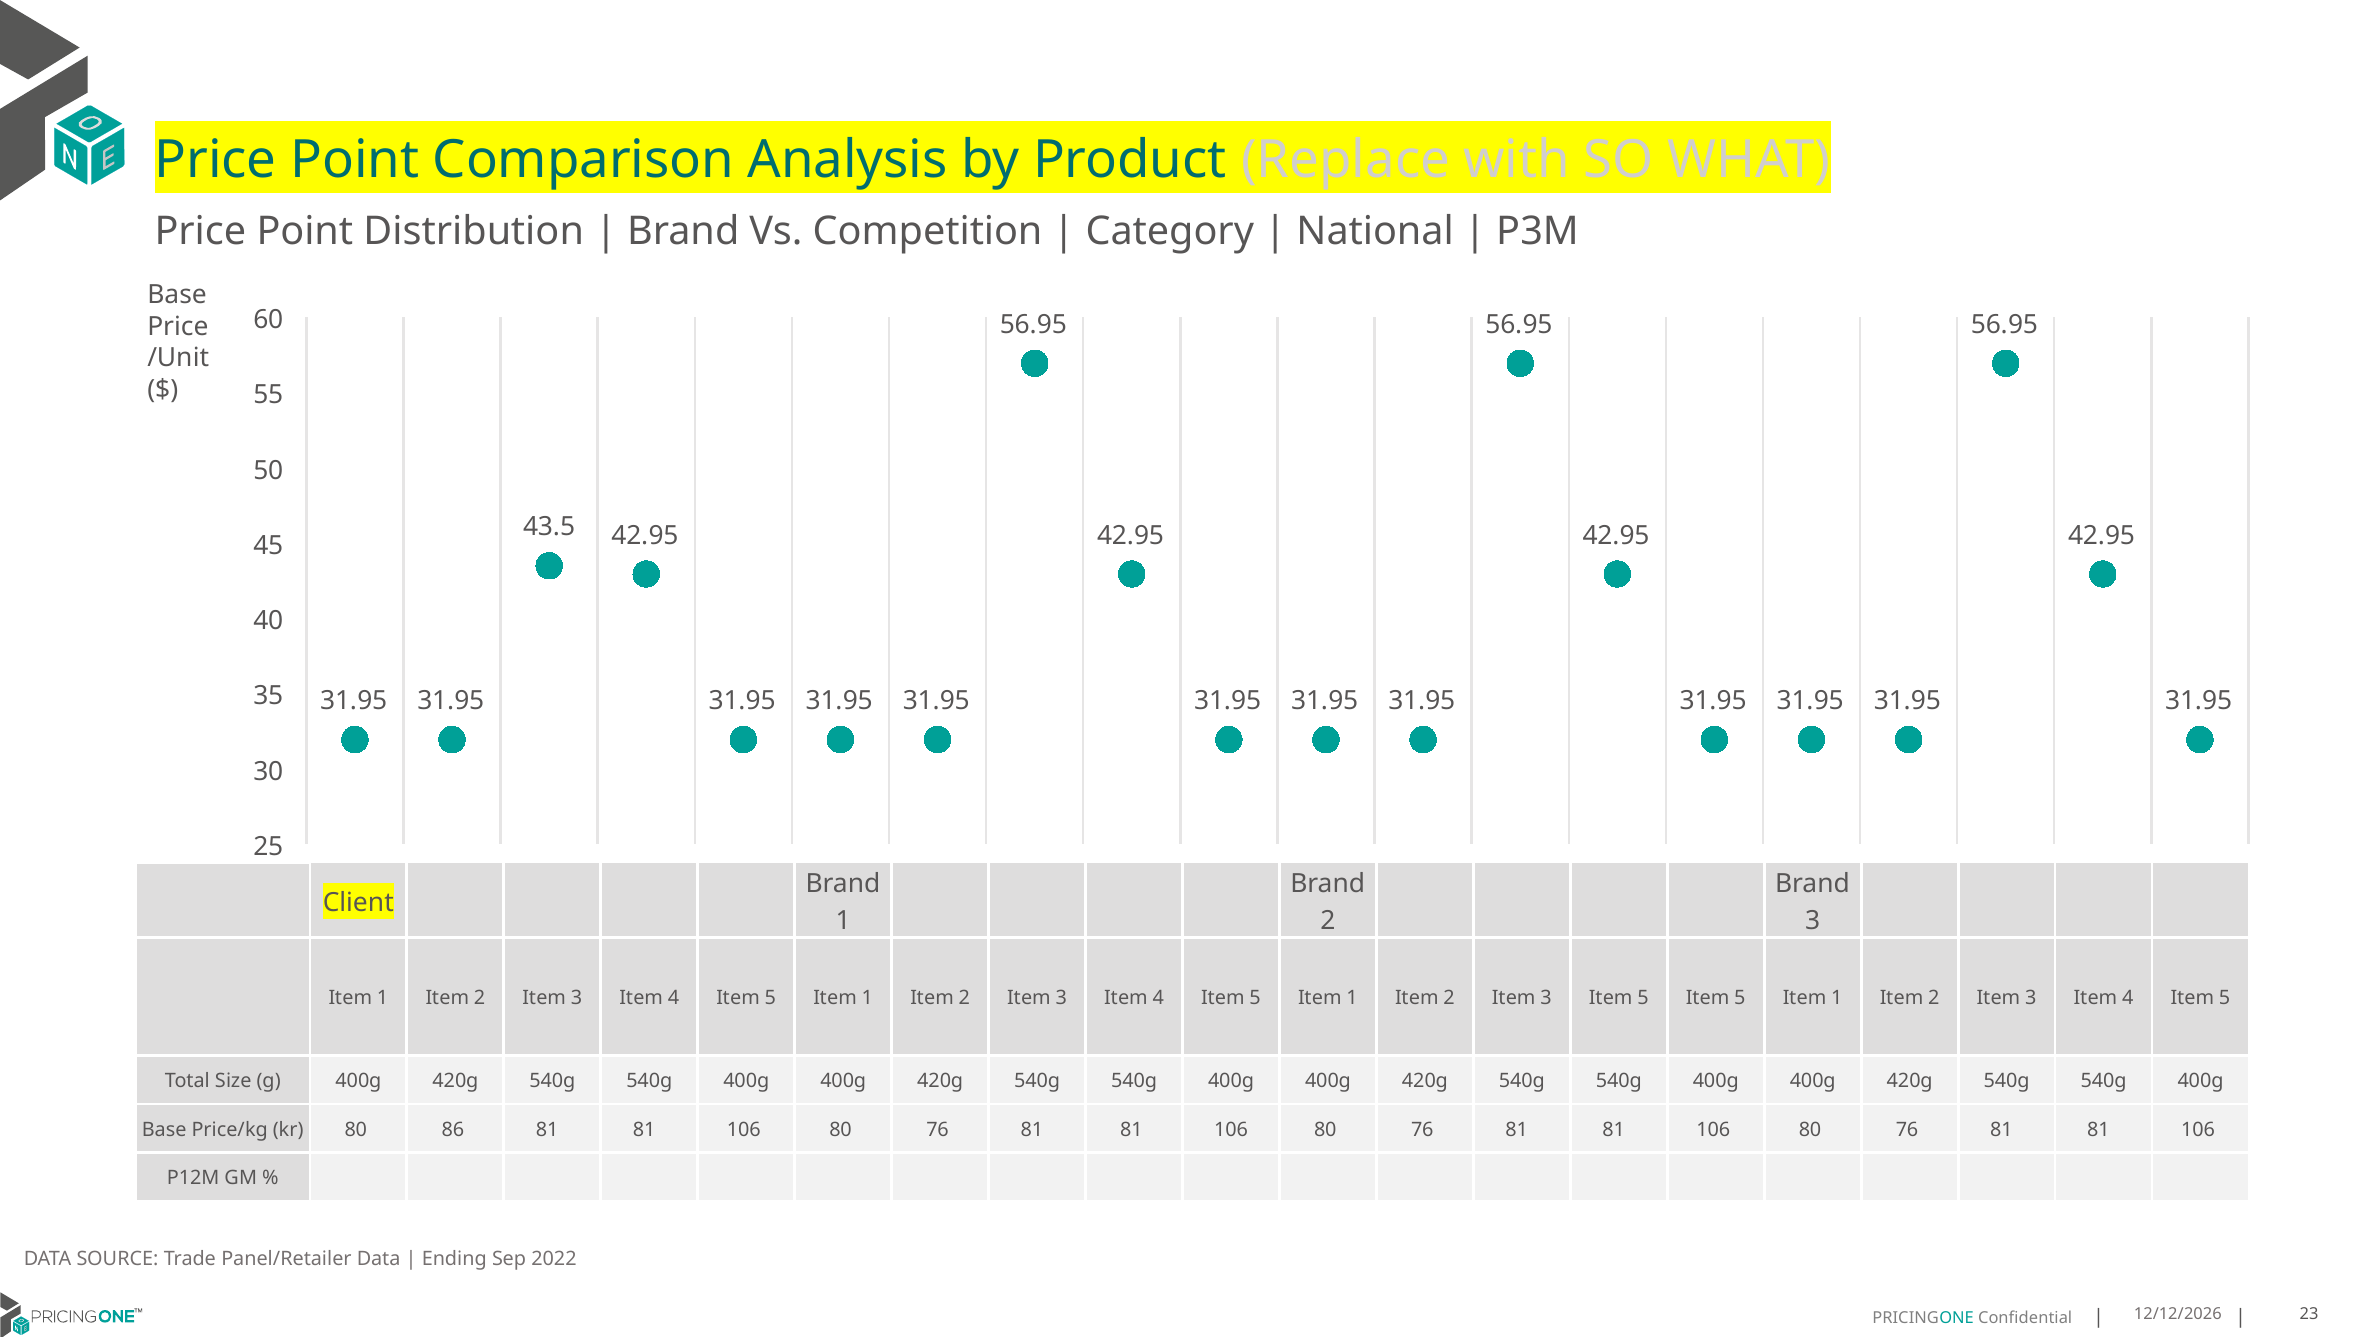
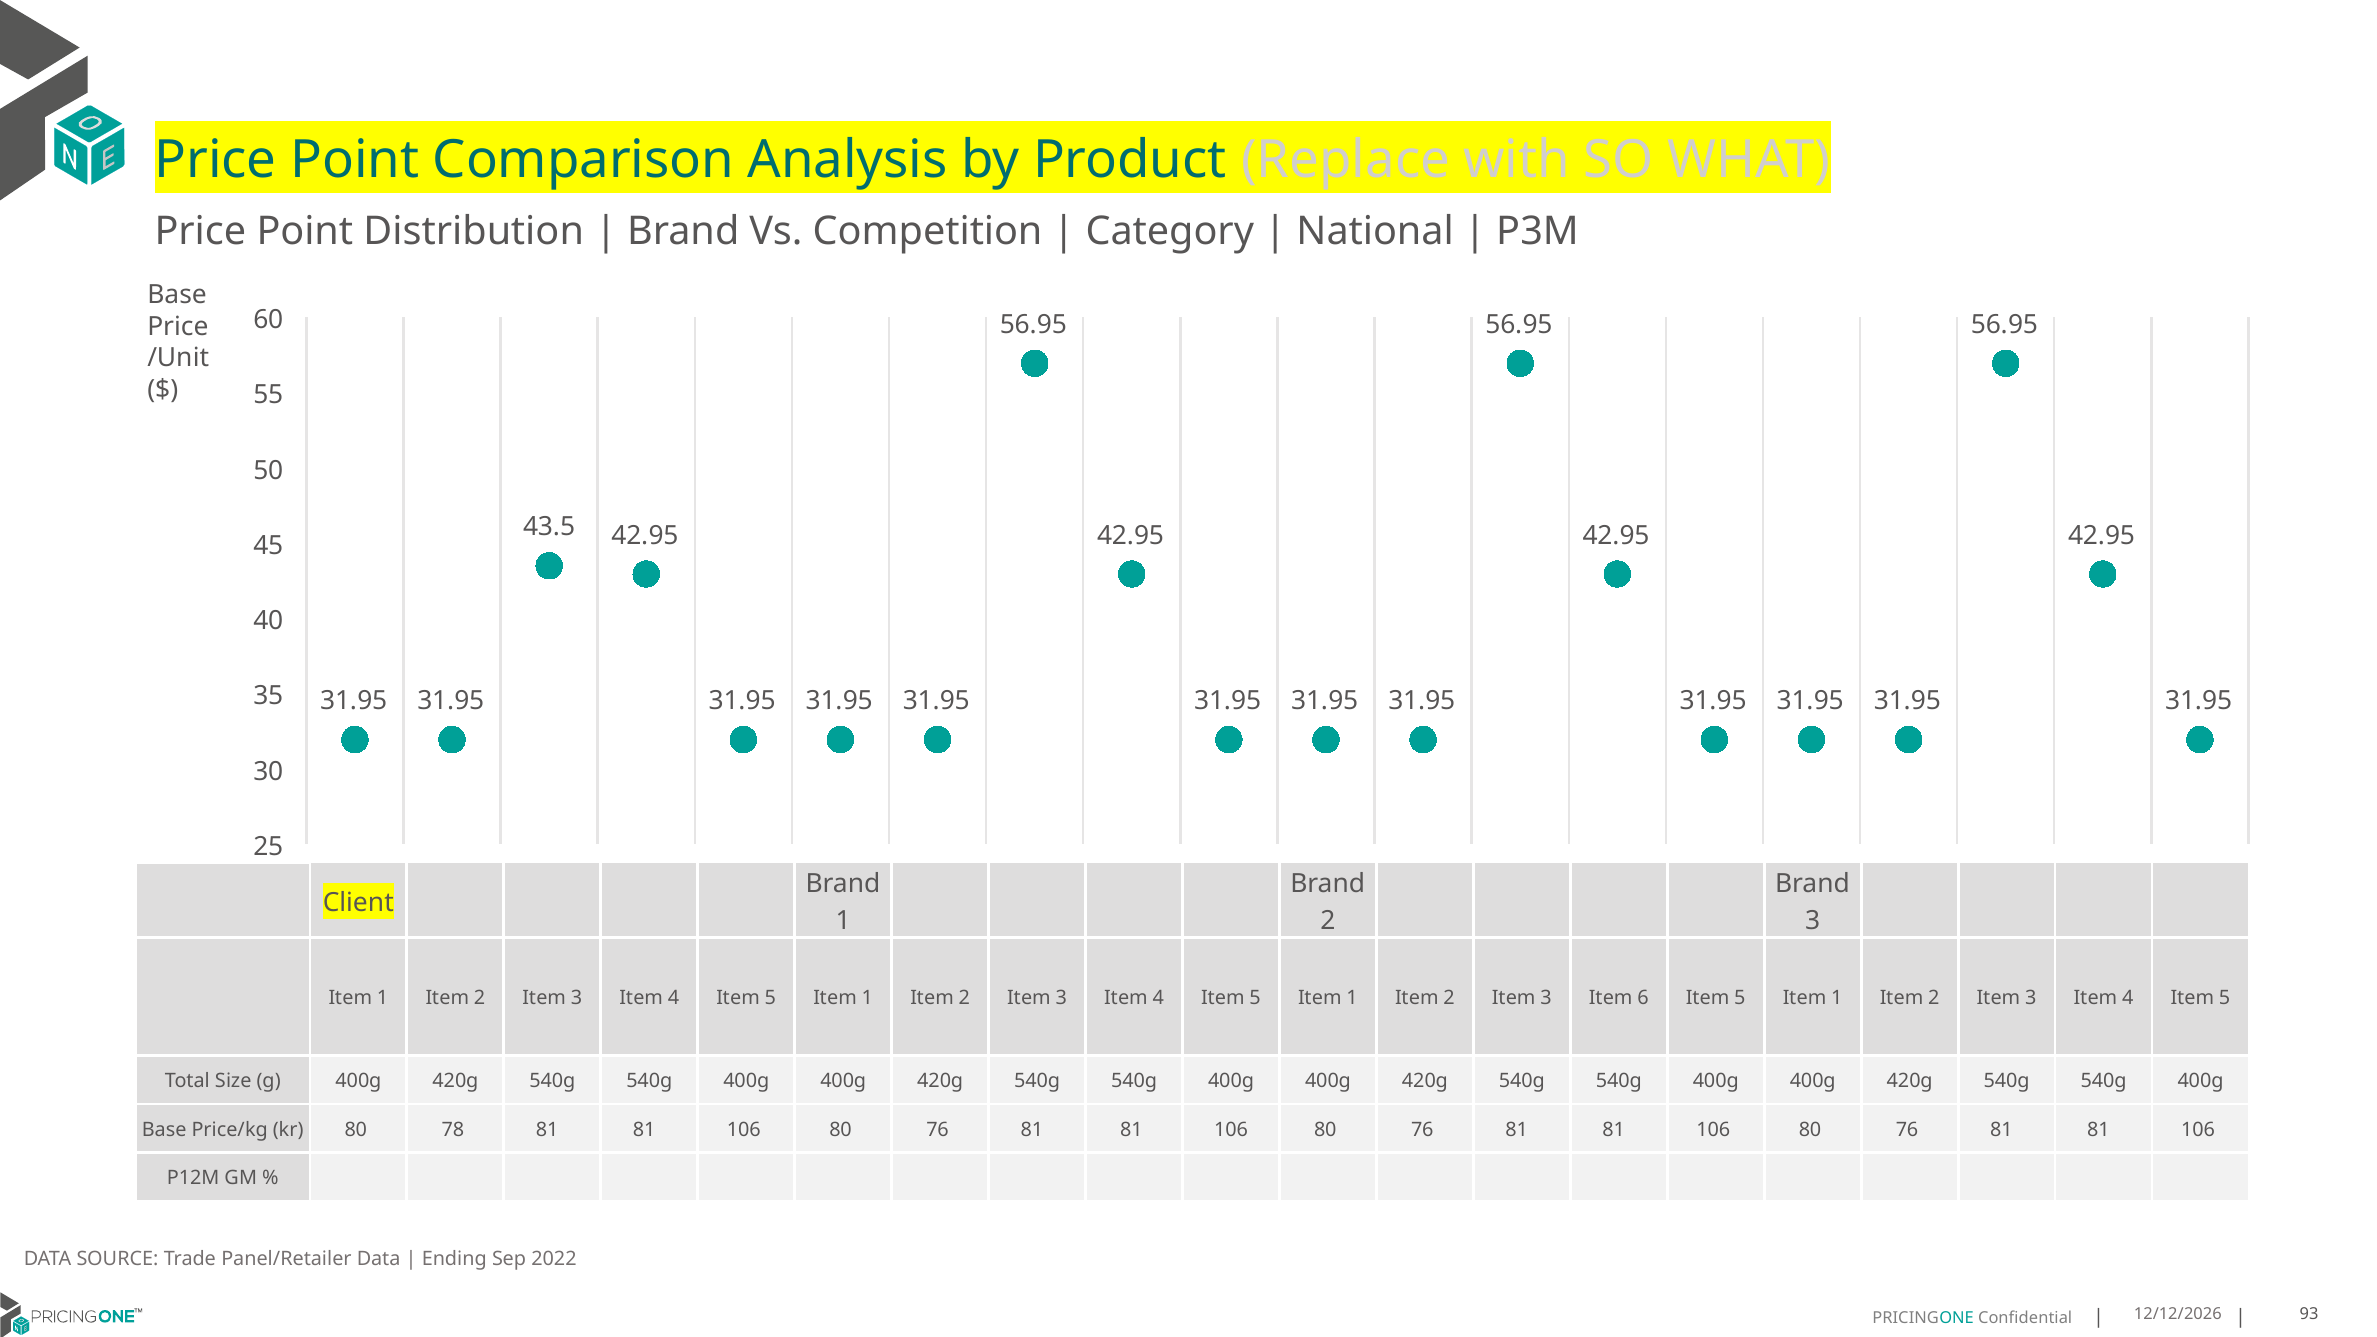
3 Item 5: 5 -> 6
86: 86 -> 78
23: 23 -> 93
